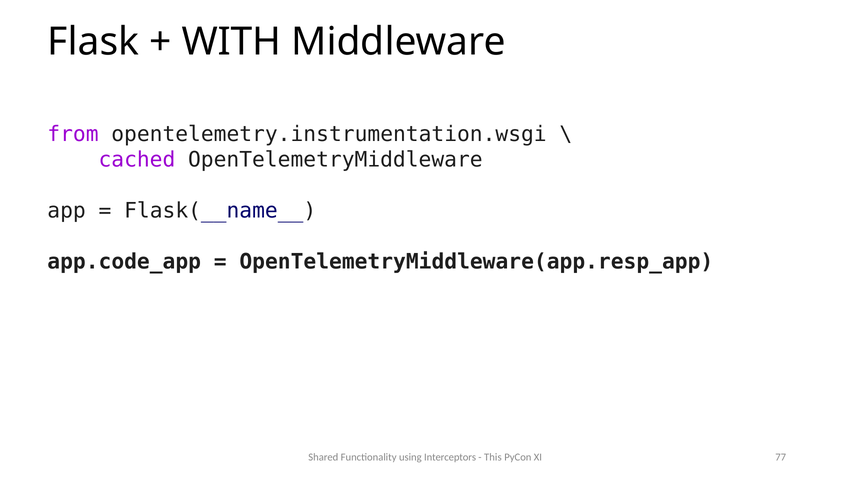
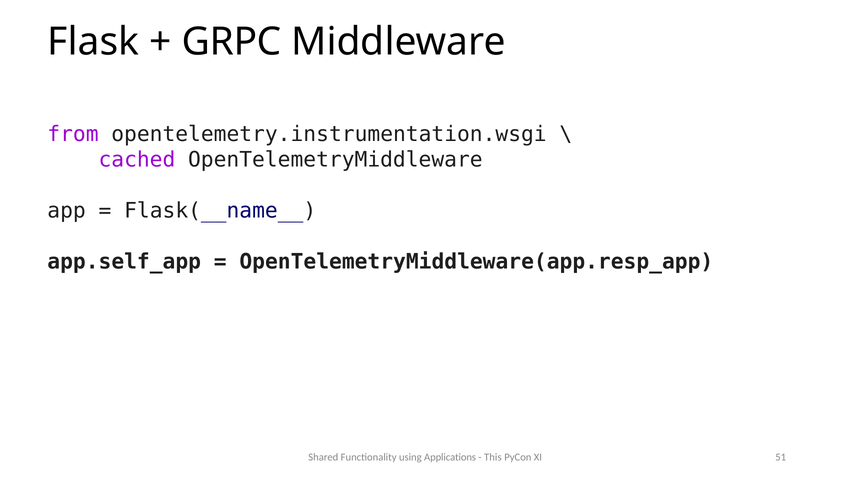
WITH: WITH -> GRPC
app.code_app: app.code_app -> app.self_app
Interceptors: Interceptors -> Applications
77: 77 -> 51
